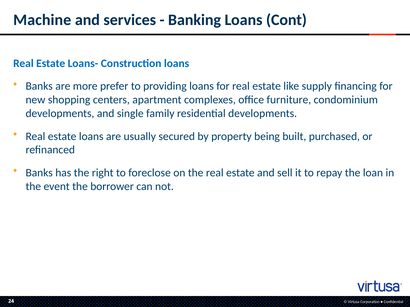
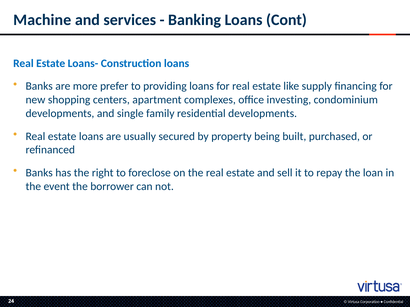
furniture: furniture -> investing
